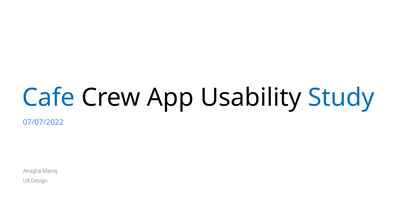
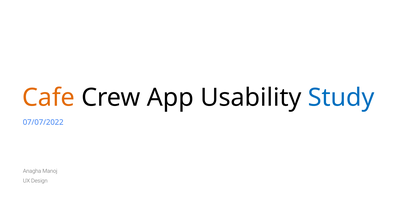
Cafe colour: blue -> orange
